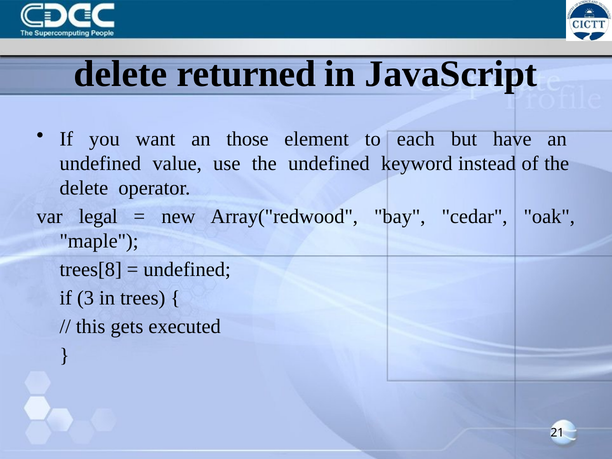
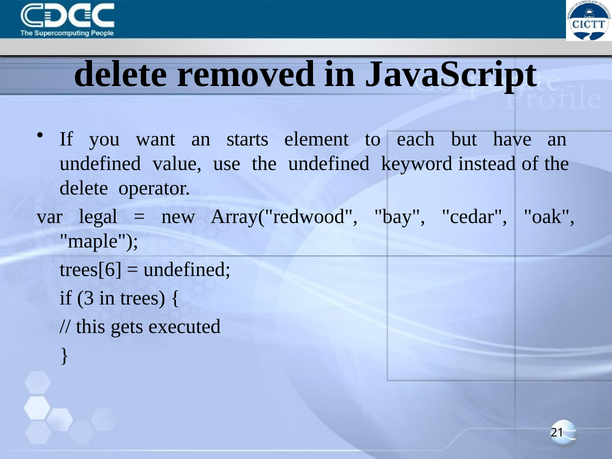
returned: returned -> removed
those: those -> starts
trees[8: trees[8 -> trees[6
